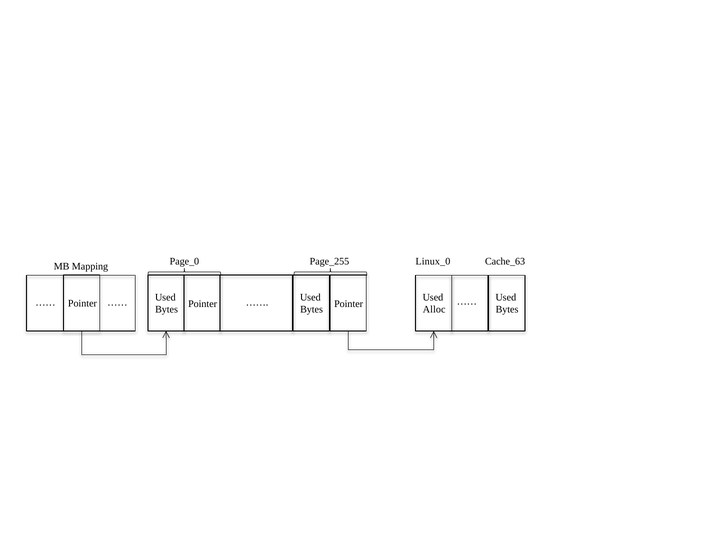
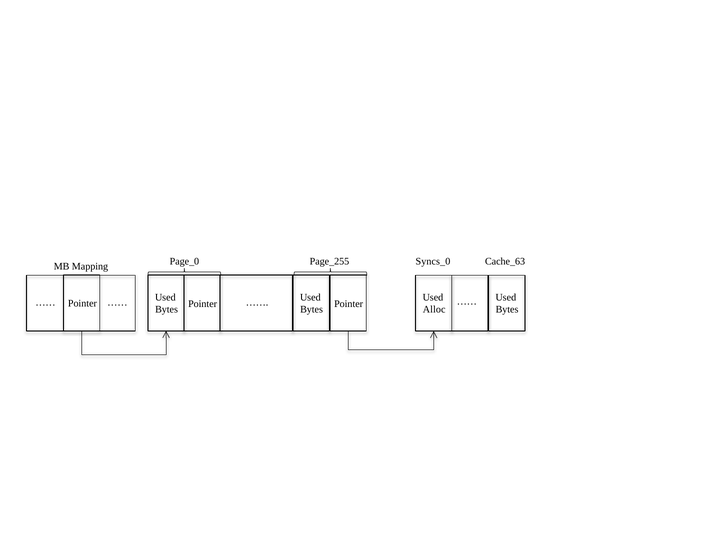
Linux_0: Linux_0 -> Syncs_0
